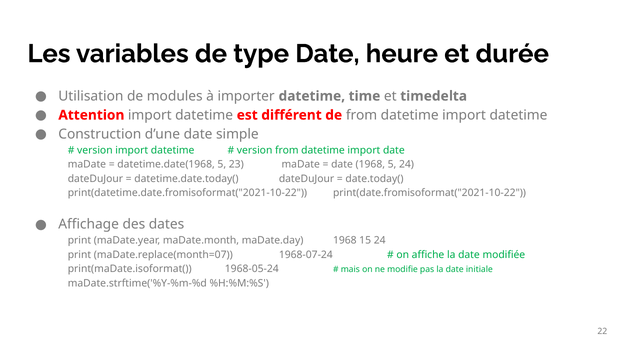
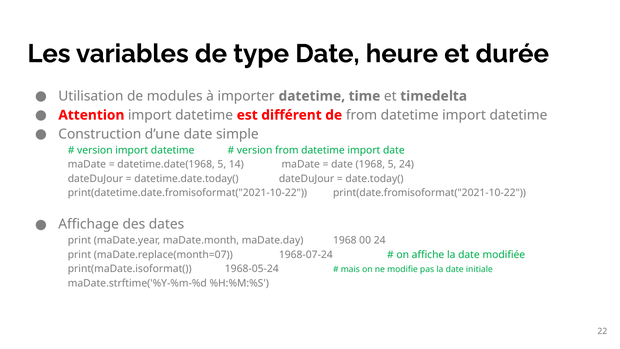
23: 23 -> 14
15: 15 -> 00
